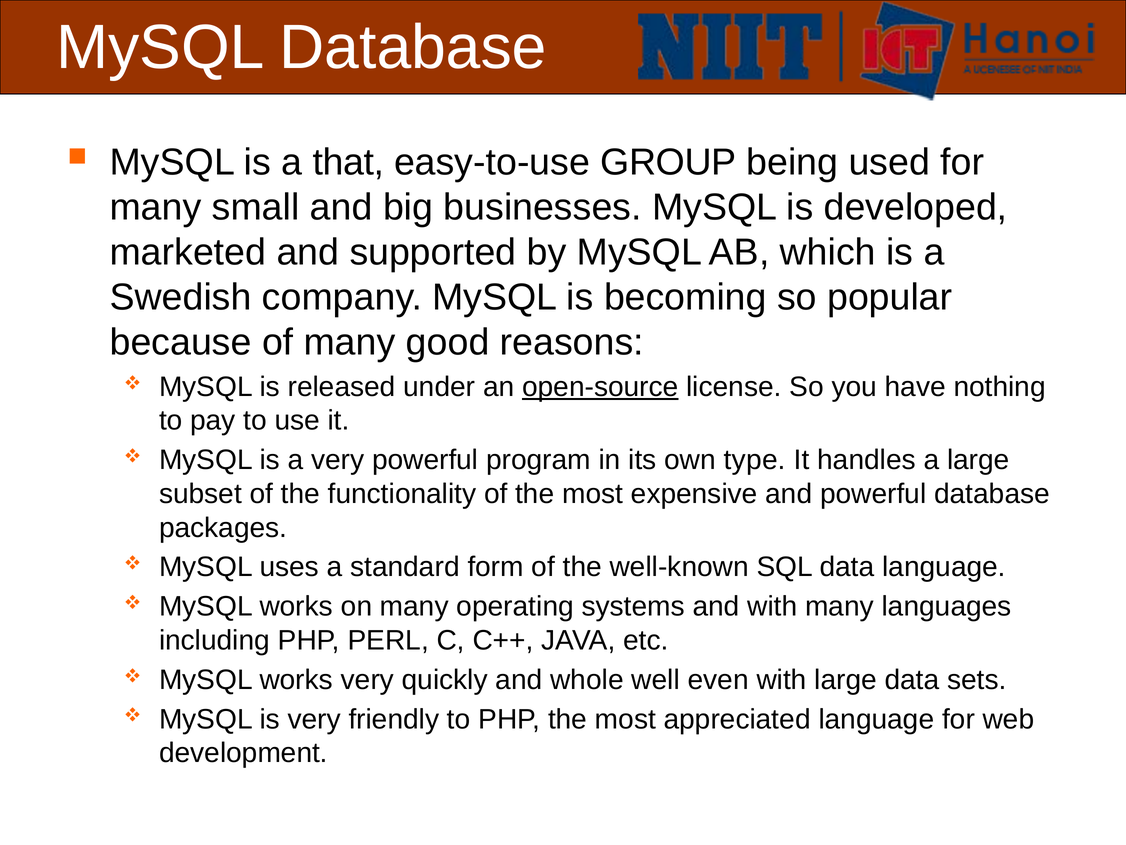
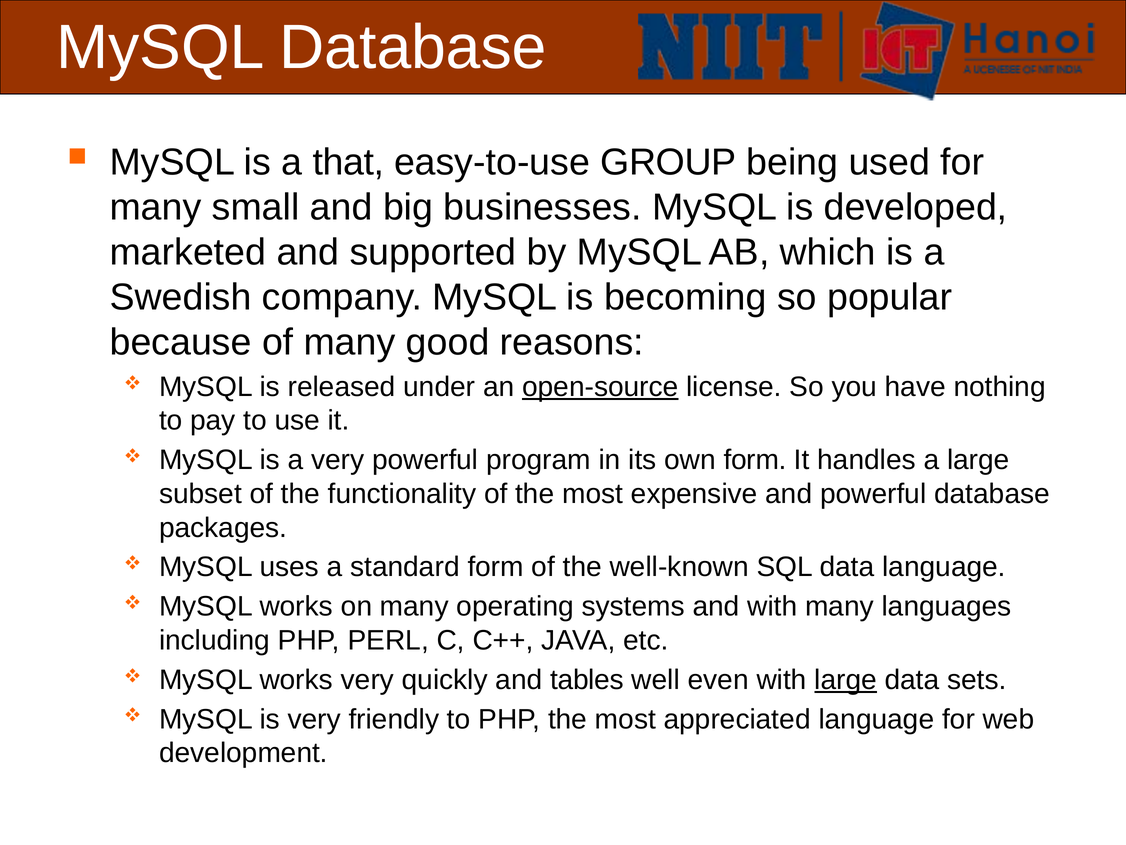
own type: type -> form
whole: whole -> tables
large at (846, 679) underline: none -> present
